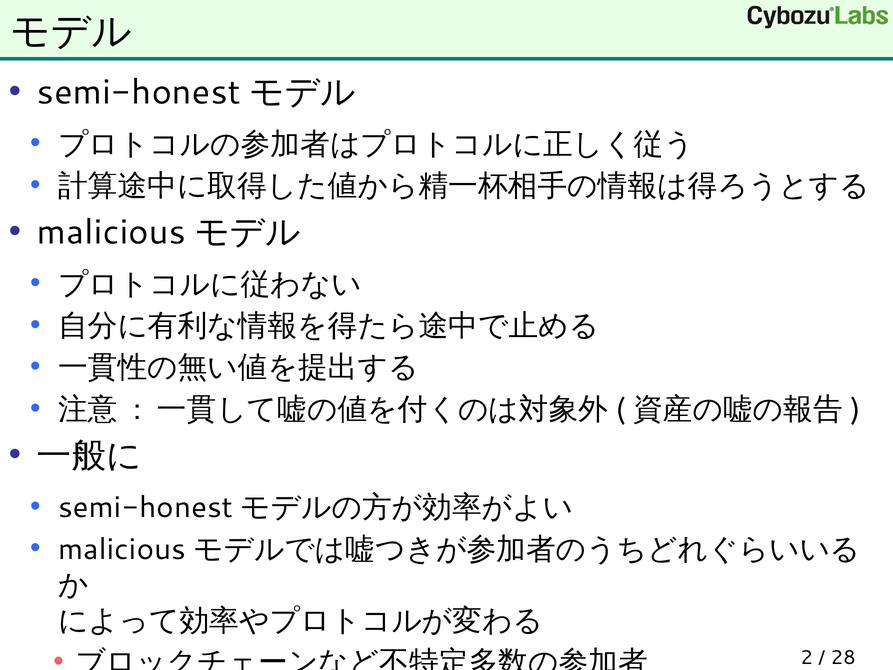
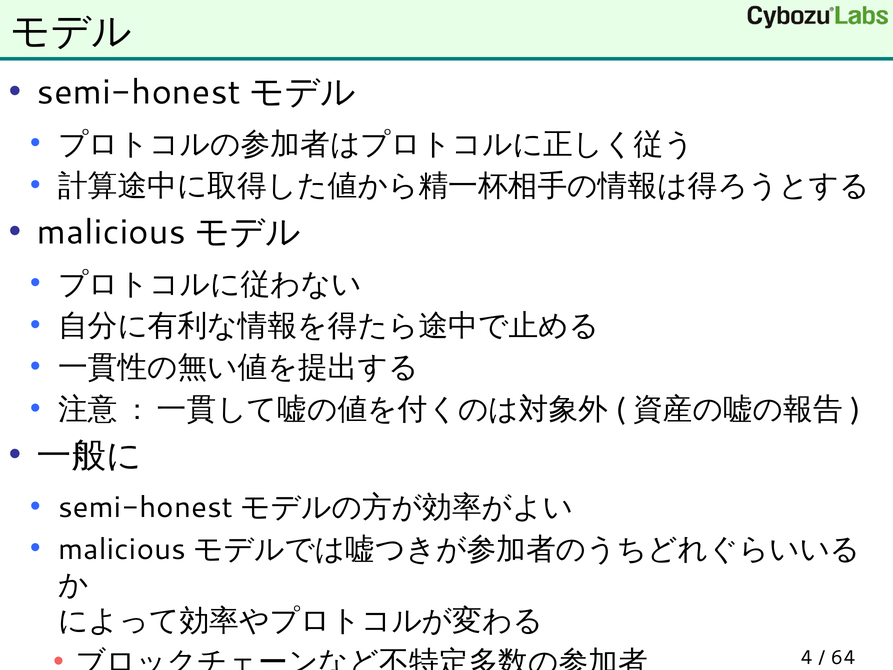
2: 2 -> 4
28: 28 -> 64
